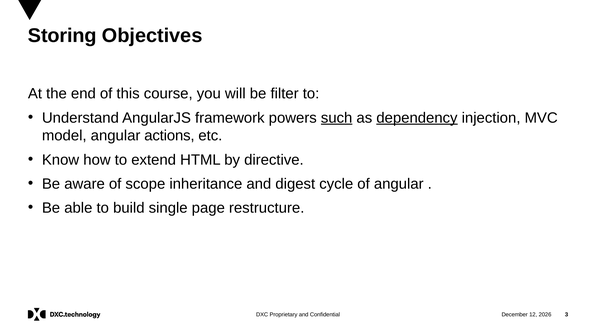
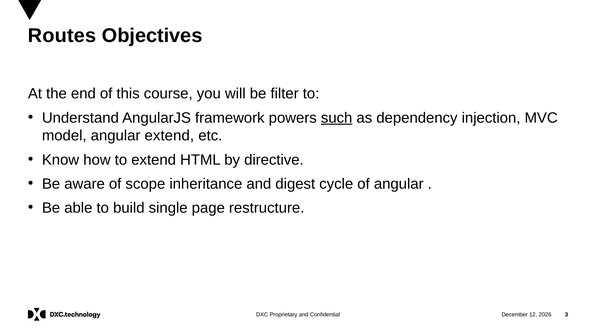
Storing: Storing -> Routes
dependency underline: present -> none
angular actions: actions -> extend
